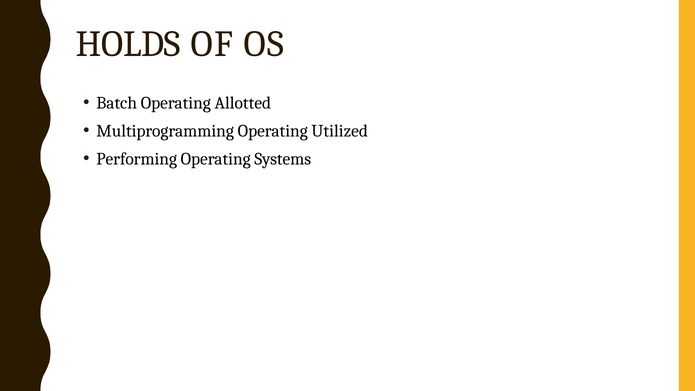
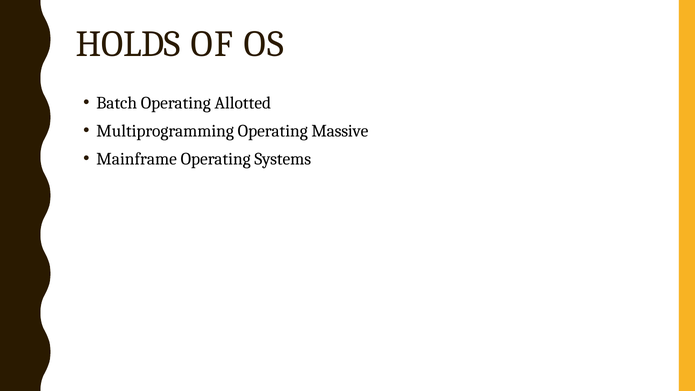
Utilized: Utilized -> Massive
Performing: Performing -> Mainframe
